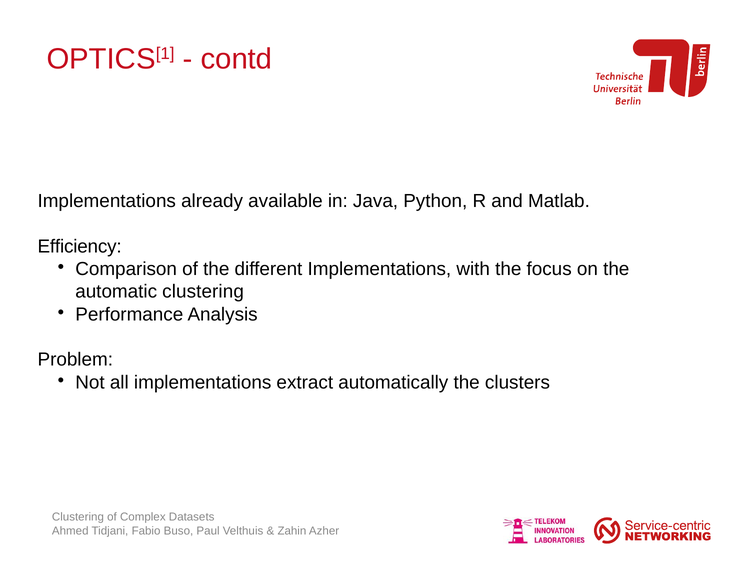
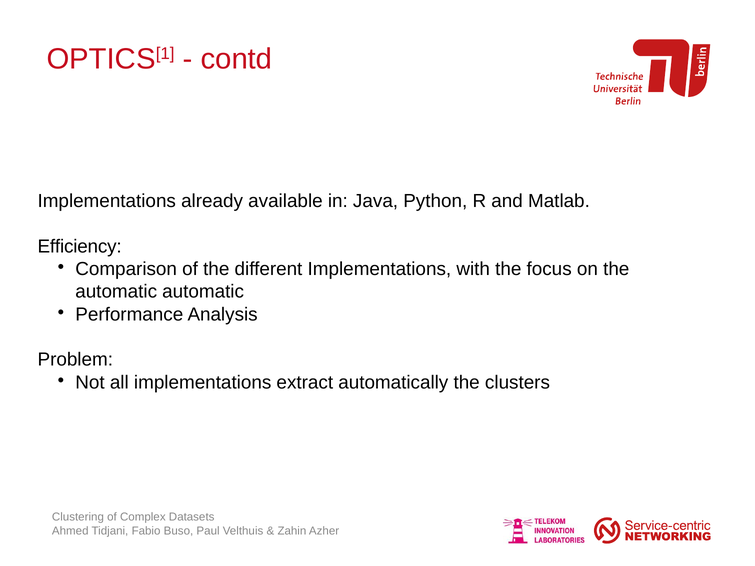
automatic clustering: clustering -> automatic
